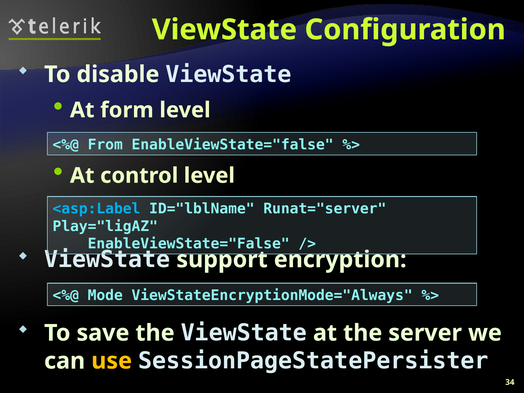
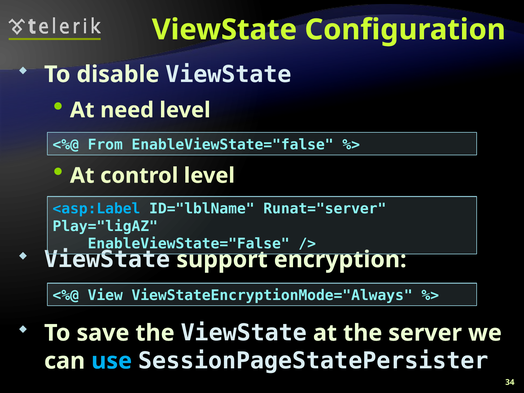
form: form -> need
Mode: Mode -> View
use colour: yellow -> light blue
